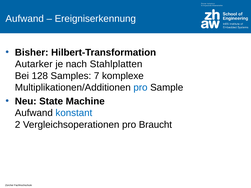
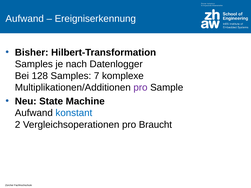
Autarker at (34, 64): Autarker -> Samples
Stahlplatten: Stahlplatten -> Datenlogger
pro at (140, 88) colour: blue -> purple
